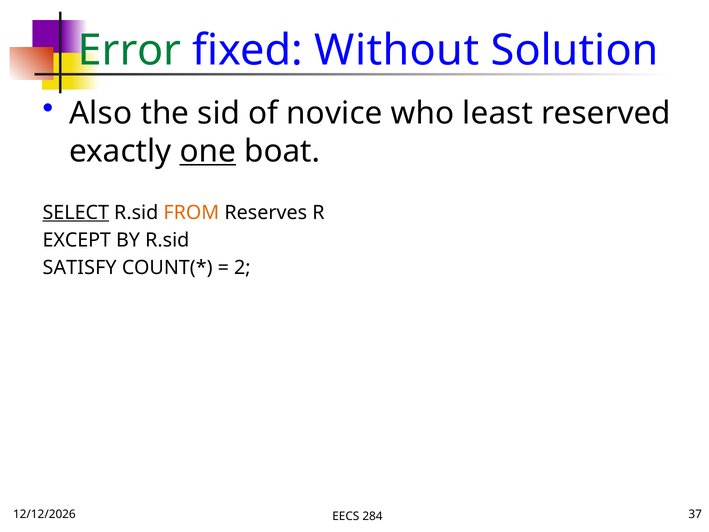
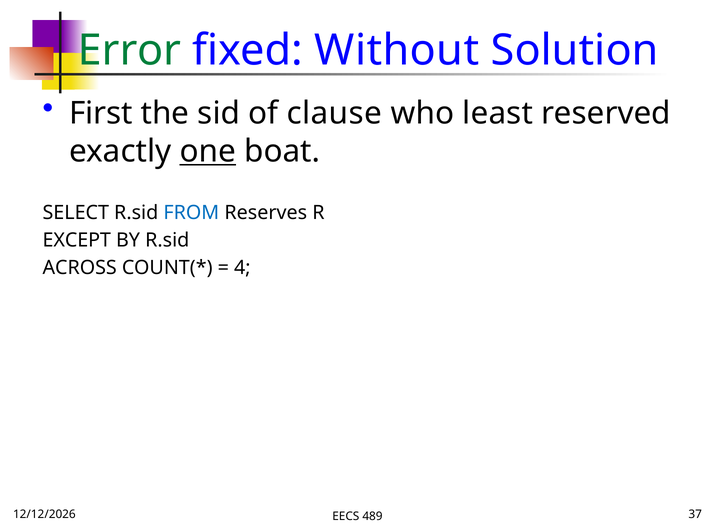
Also: Also -> First
novice: novice -> clause
SELECT underline: present -> none
FROM colour: orange -> blue
SATISFY: SATISFY -> ACROSS
2: 2 -> 4
284: 284 -> 489
